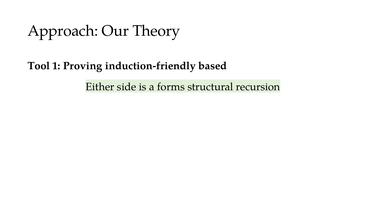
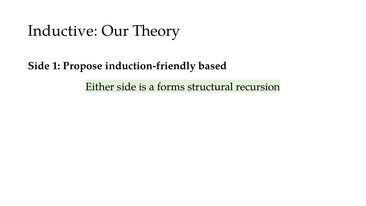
Approach: Approach -> Inductive
Tool at (39, 66): Tool -> Side
Proving: Proving -> Propose
